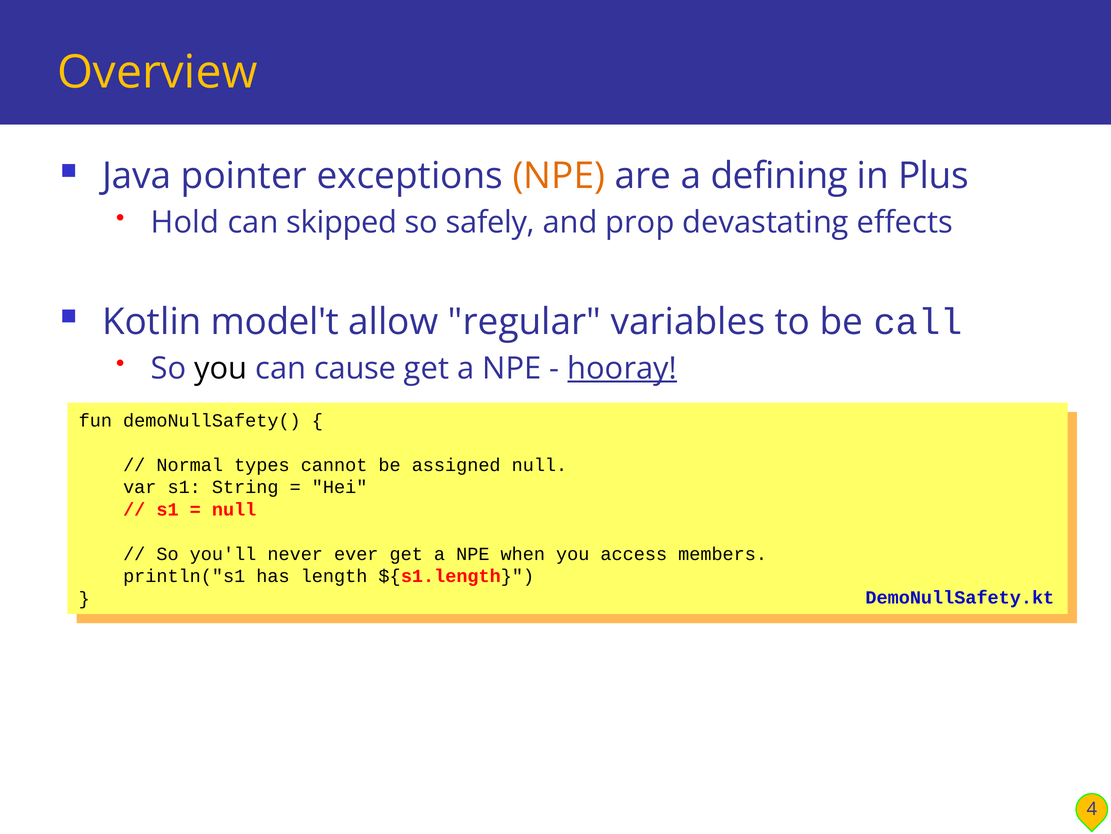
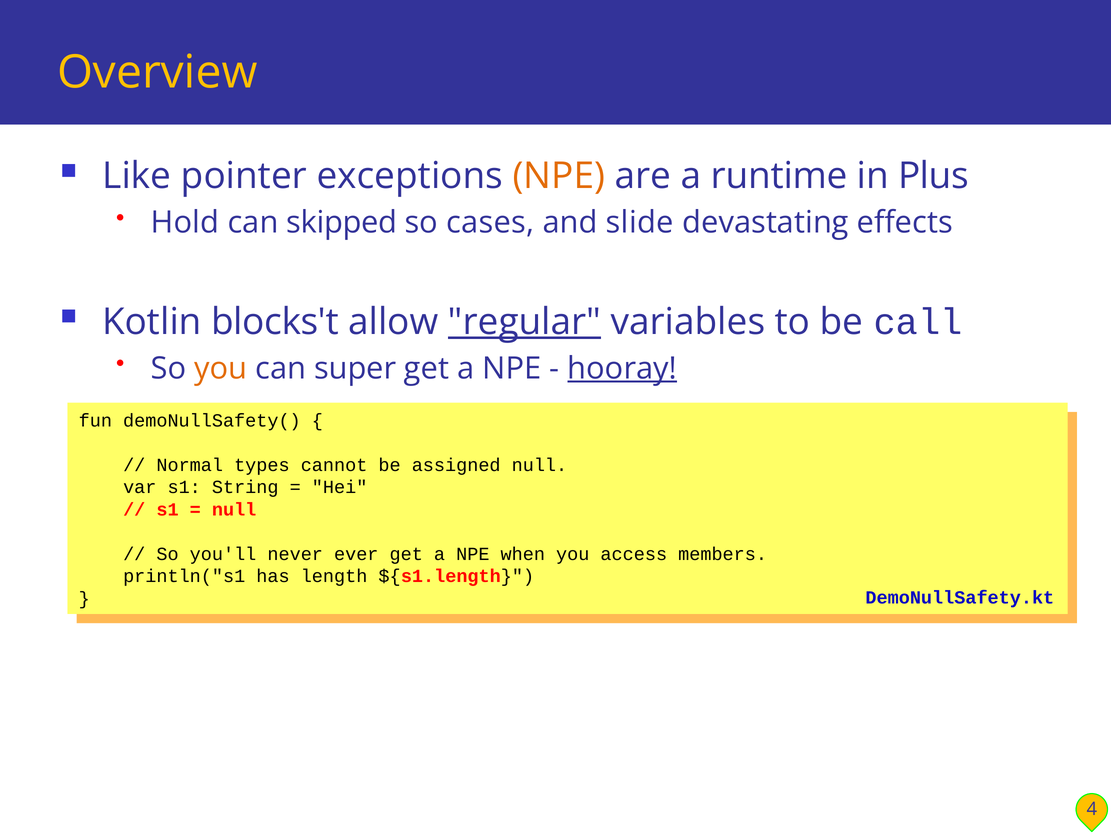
Java: Java -> Like
defining: defining -> runtime
safely: safely -> cases
prop: prop -> slide
model't: model't -> blocks't
regular underline: none -> present
you at (221, 368) colour: black -> orange
cause: cause -> super
